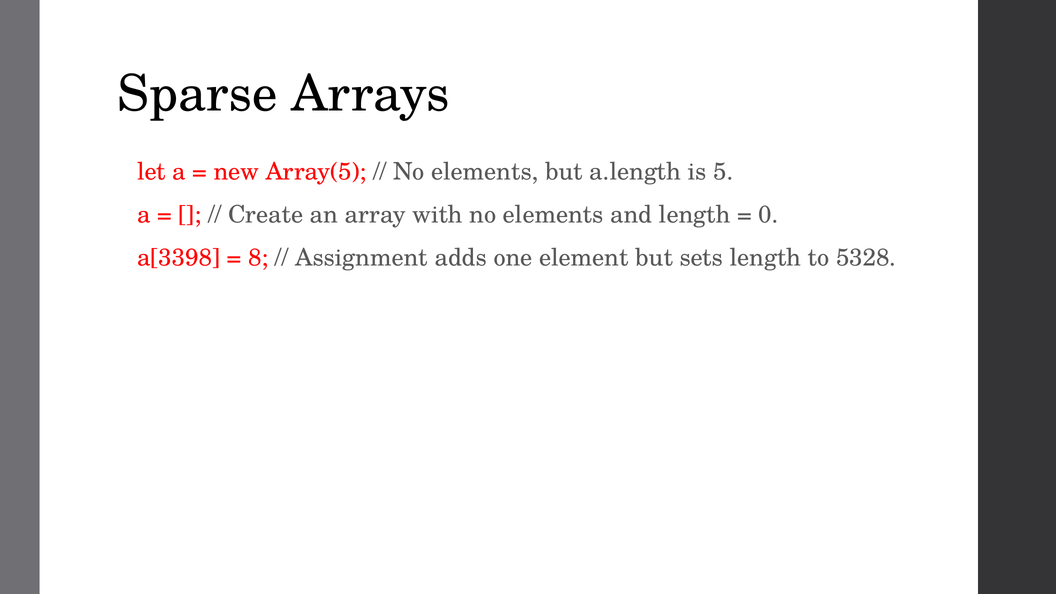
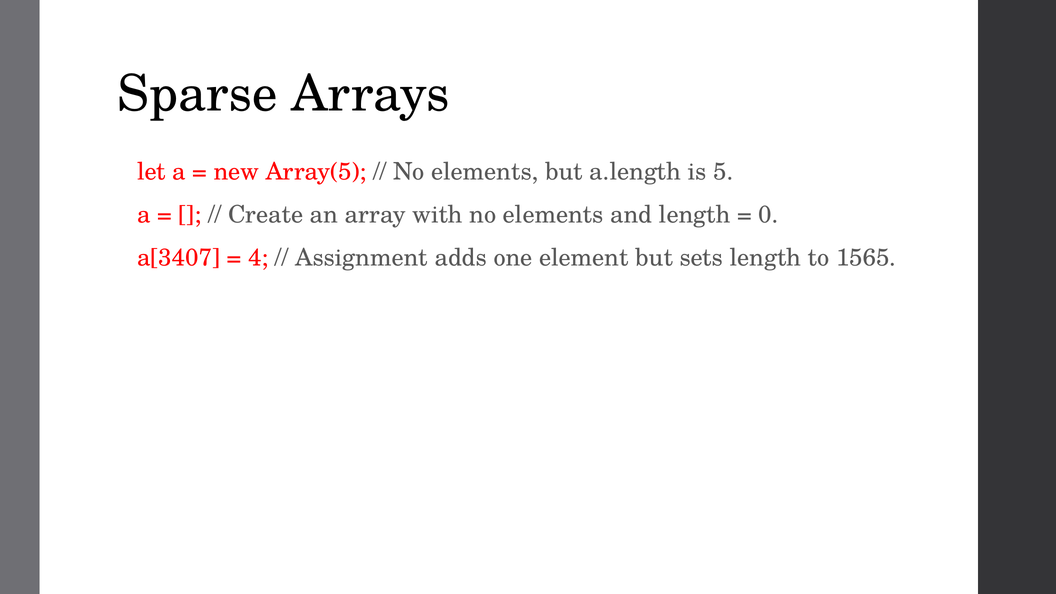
a[3398: a[3398 -> a[3407
8: 8 -> 4
5328: 5328 -> 1565
